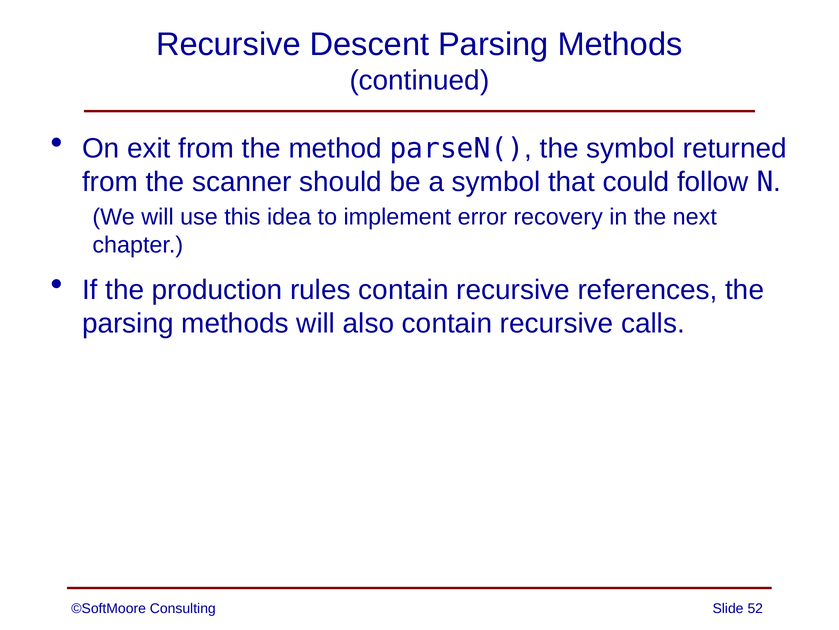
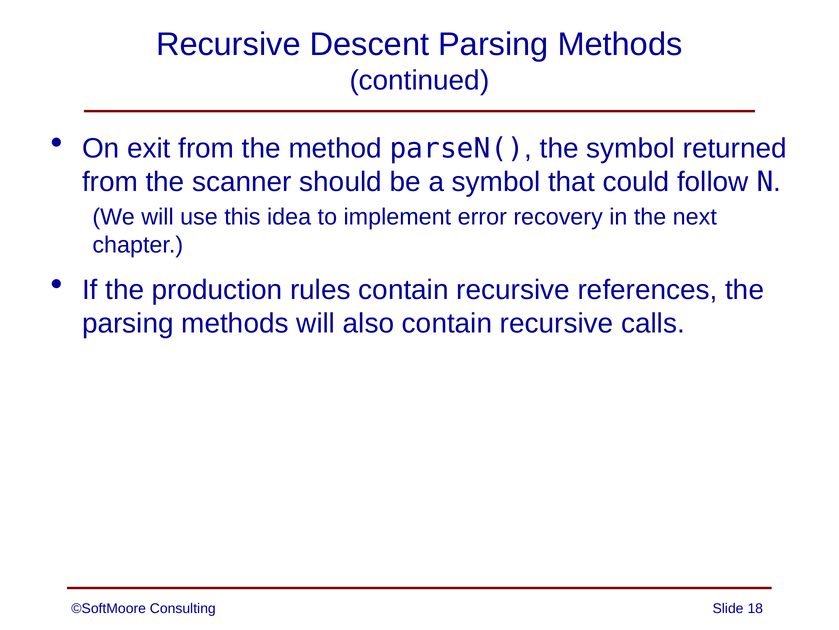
52: 52 -> 18
